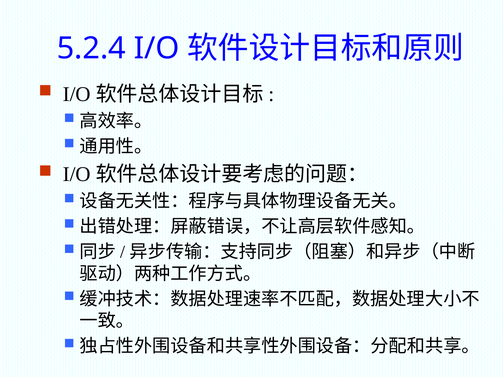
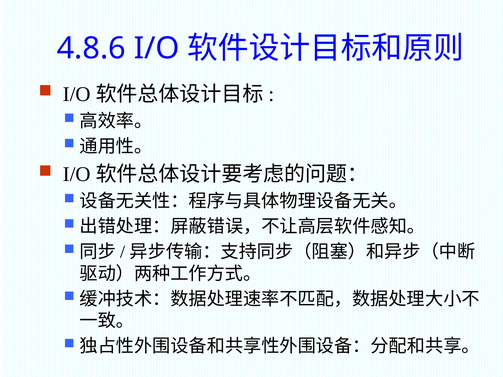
5.2.4: 5.2.4 -> 4.8.6
